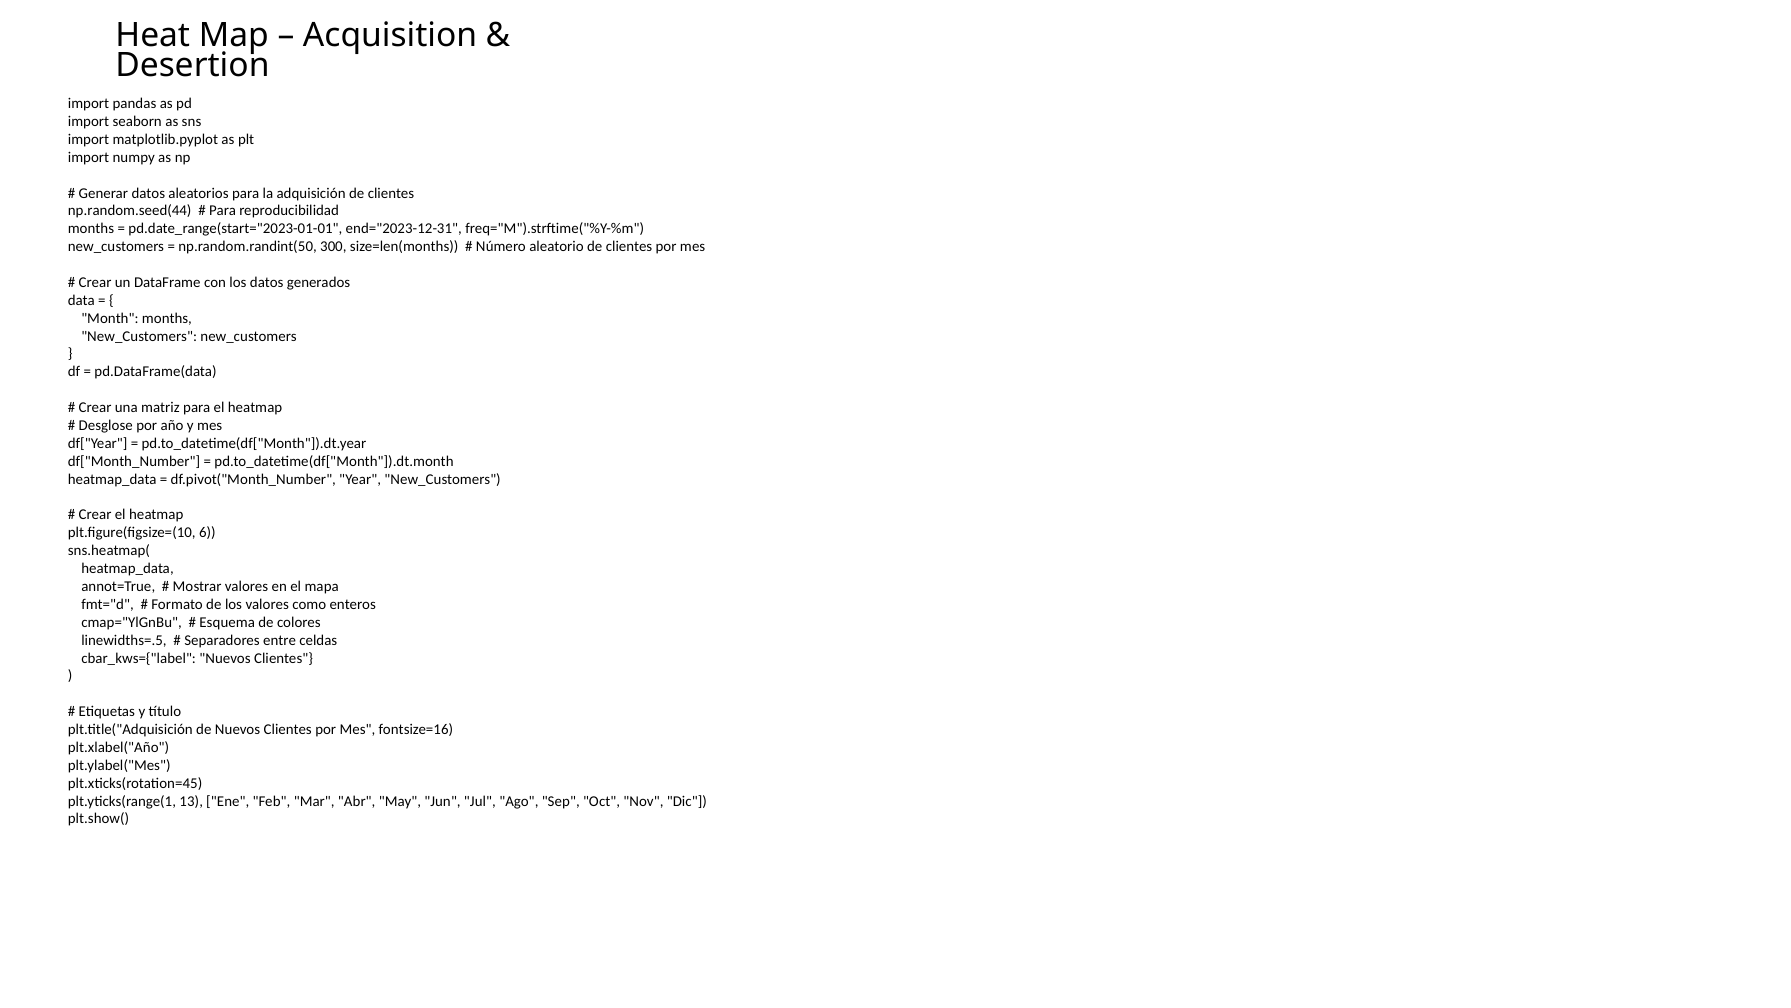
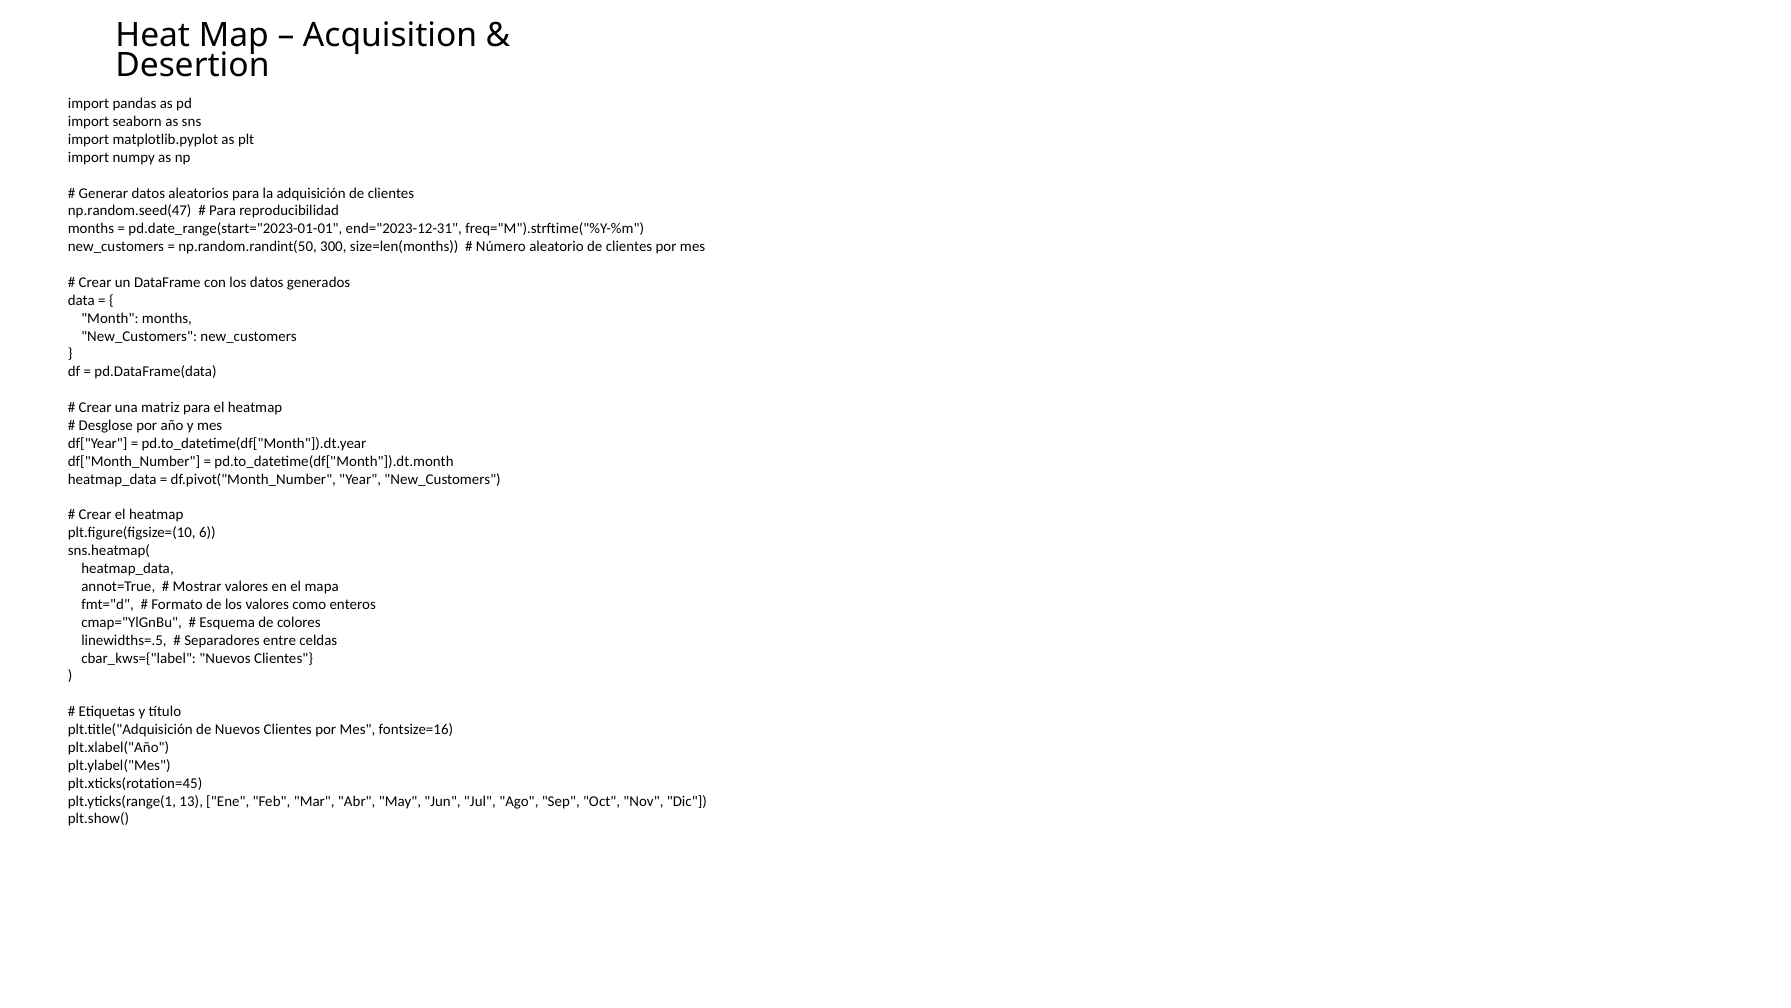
np.random.seed(44: np.random.seed(44 -> np.random.seed(47
